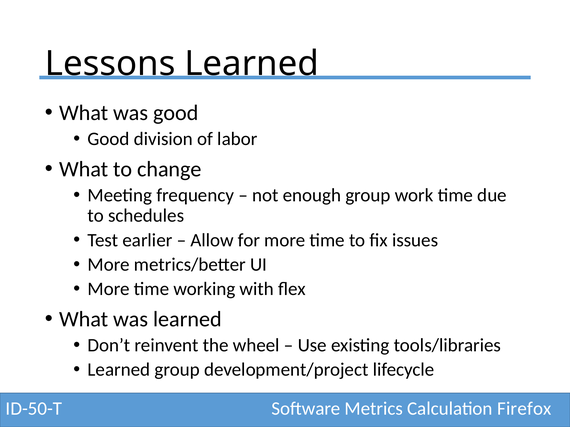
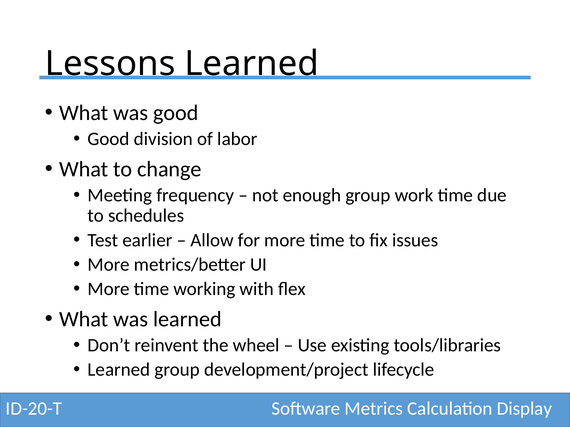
ID-50-T: ID-50-T -> ID-20-T
Firefox: Firefox -> Display
